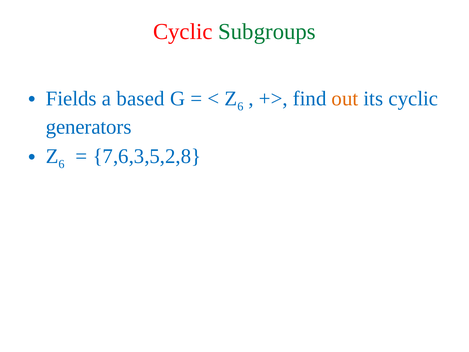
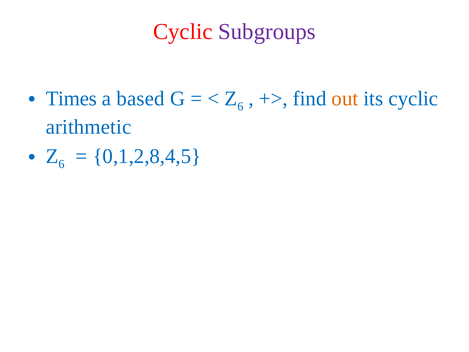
Subgroups colour: green -> purple
Fields: Fields -> Times
generators: generators -> arithmetic
7,6,3,5,2,8: 7,6,3,5,2,8 -> 0,1,2,8,4,5
